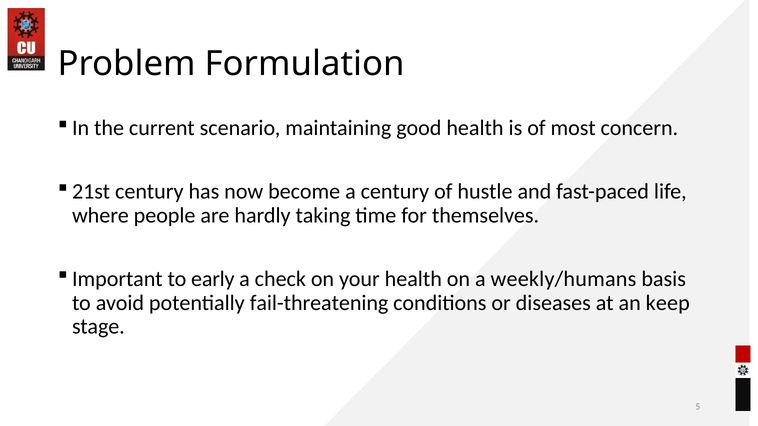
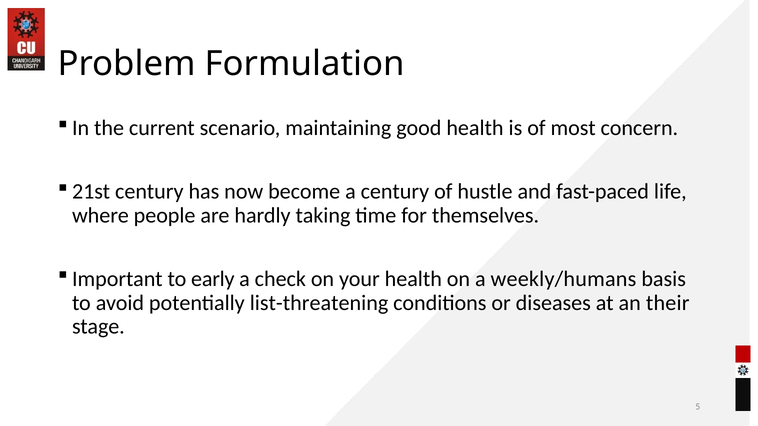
fail-threatening: fail-threatening -> list-threatening
keep: keep -> their
